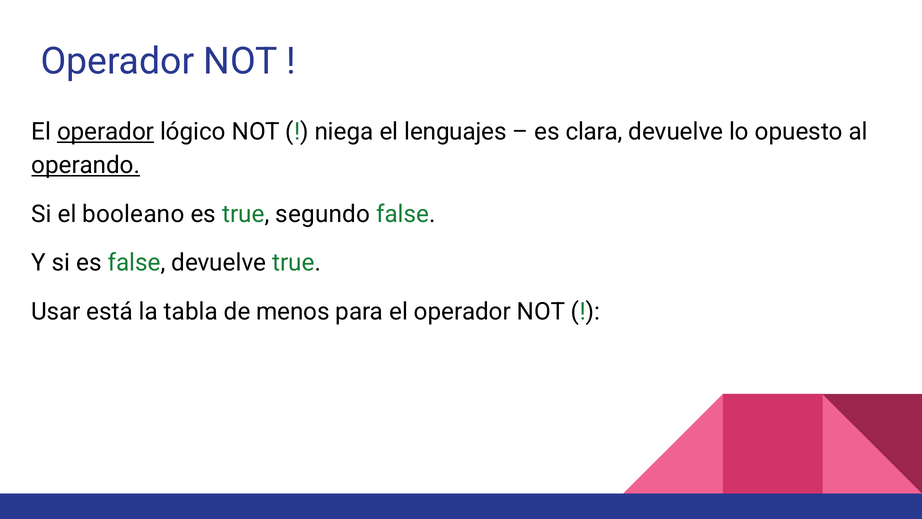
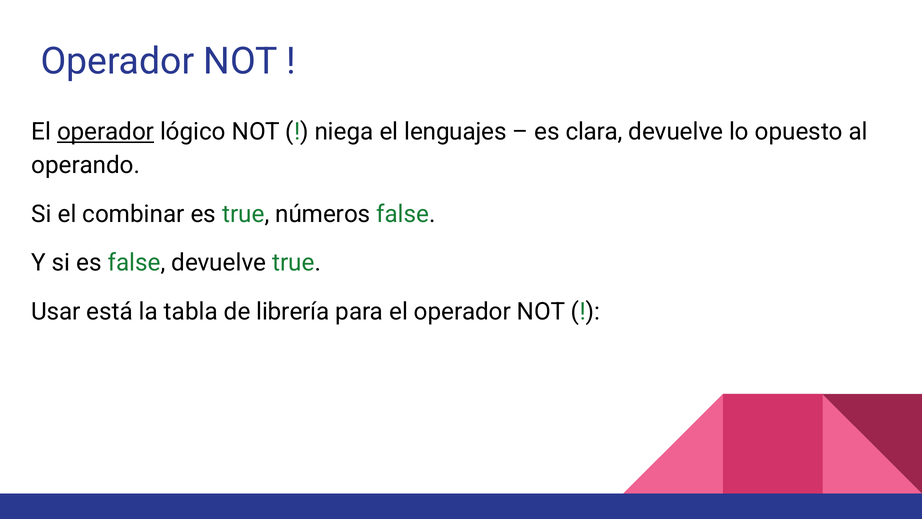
operando underline: present -> none
booleano: booleano -> combinar
segundo: segundo -> números
menos: menos -> librería
